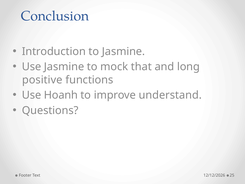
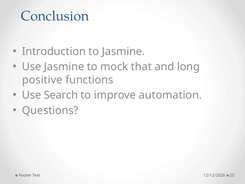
Hoanh: Hoanh -> Search
understand: understand -> automation
